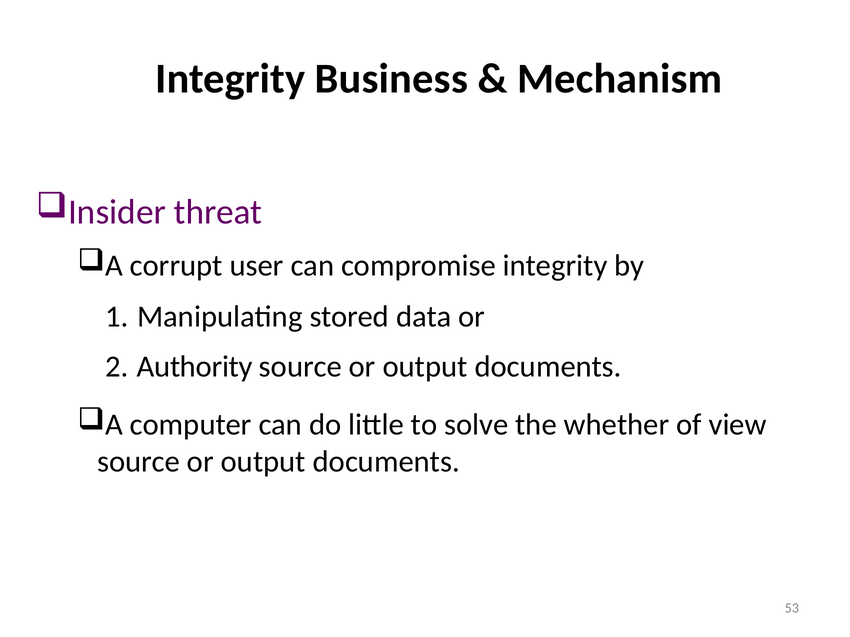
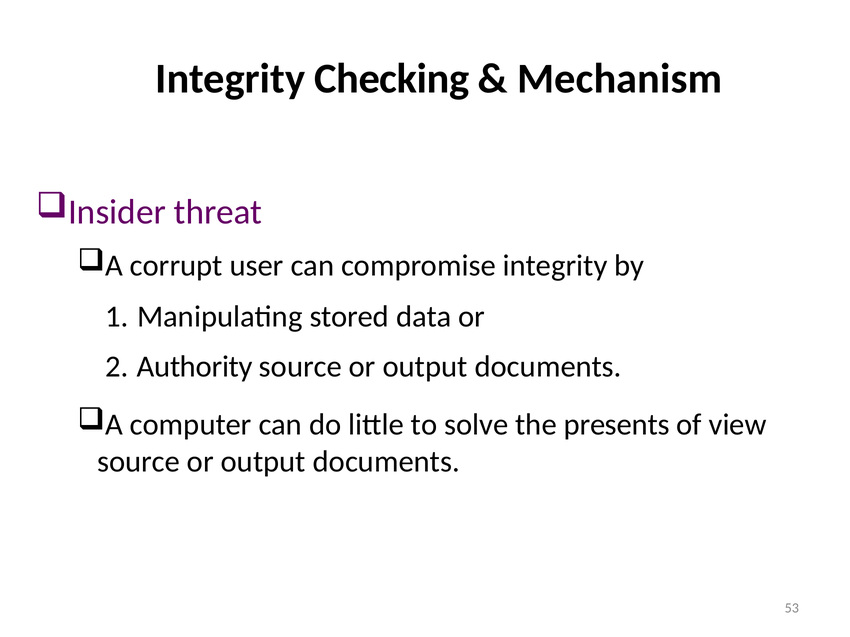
Business: Business -> Checking
whether: whether -> presents
